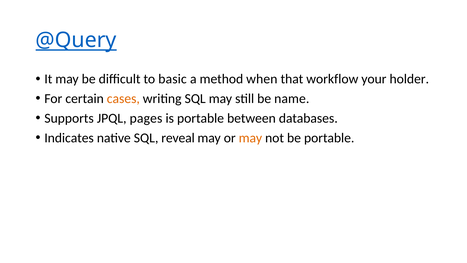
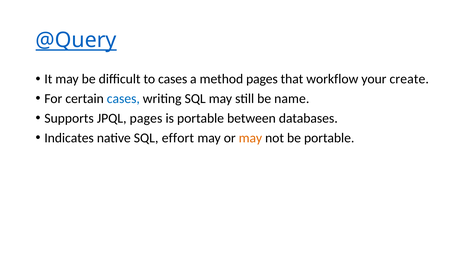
to basic: basic -> cases
method when: when -> pages
holder: holder -> create
cases at (123, 99) colour: orange -> blue
reveal: reveal -> effort
